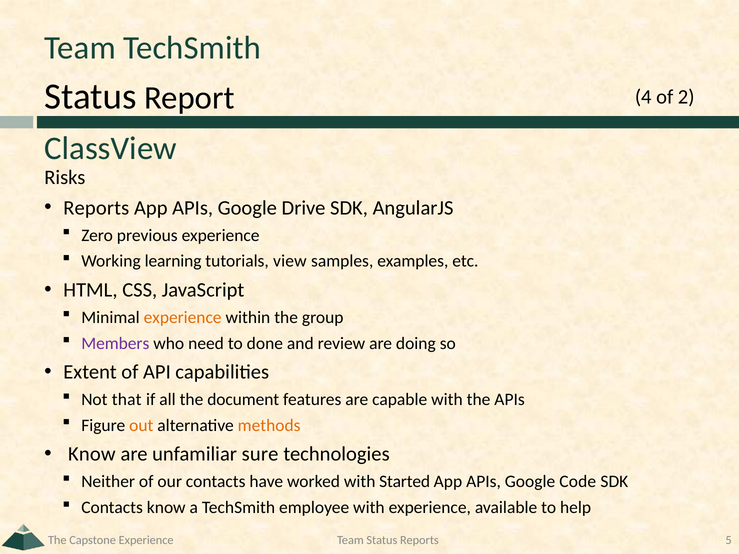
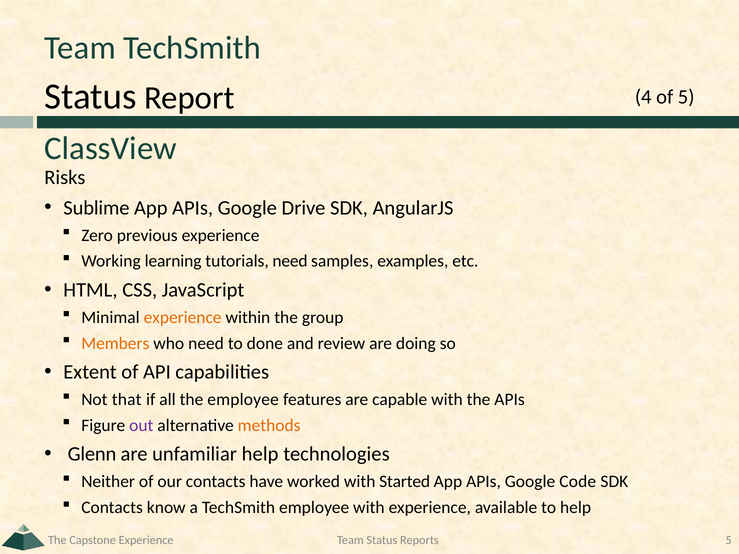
of 2: 2 -> 5
Reports at (96, 208): Reports -> Sublime
tutorials view: view -> need
Members colour: purple -> orange
the document: document -> employee
out colour: orange -> purple
Know at (92, 454): Know -> Glenn
unfamiliar sure: sure -> help
